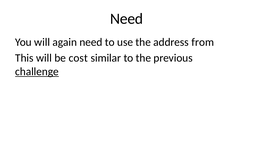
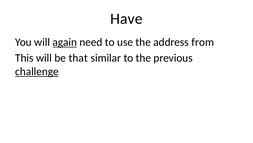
Need at (127, 19): Need -> Have
again underline: none -> present
cost: cost -> that
